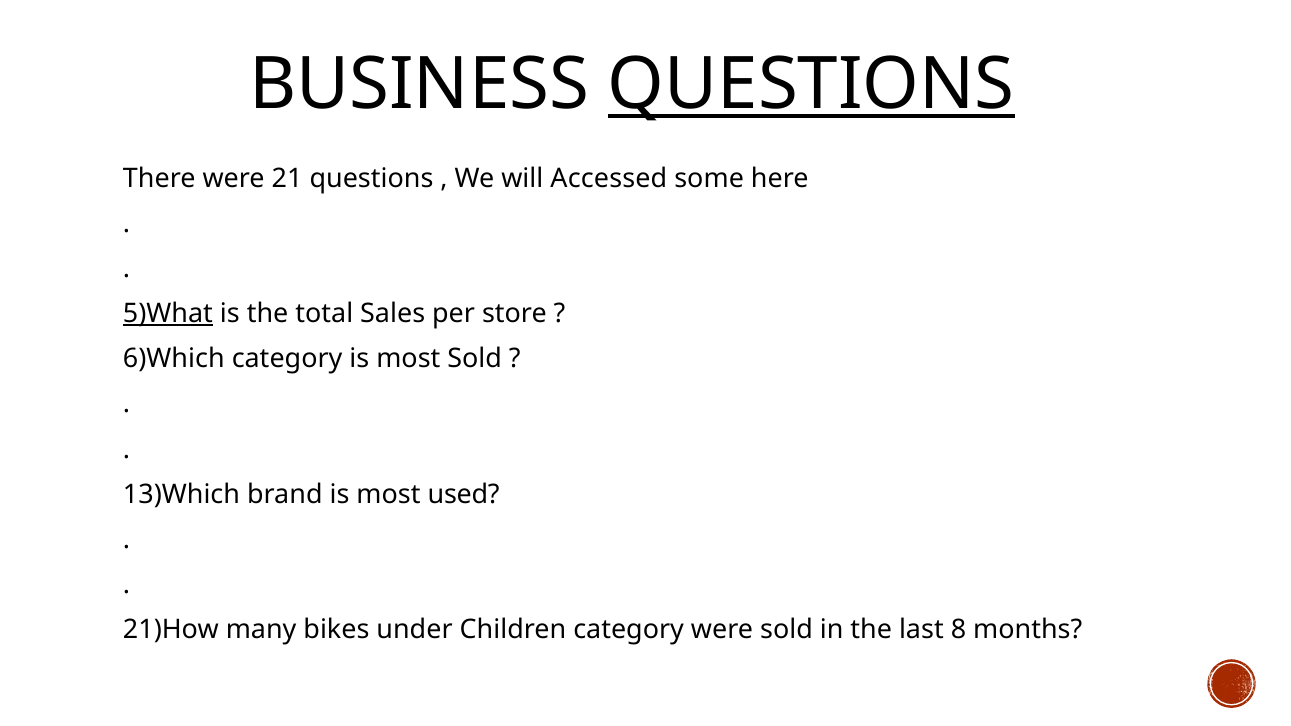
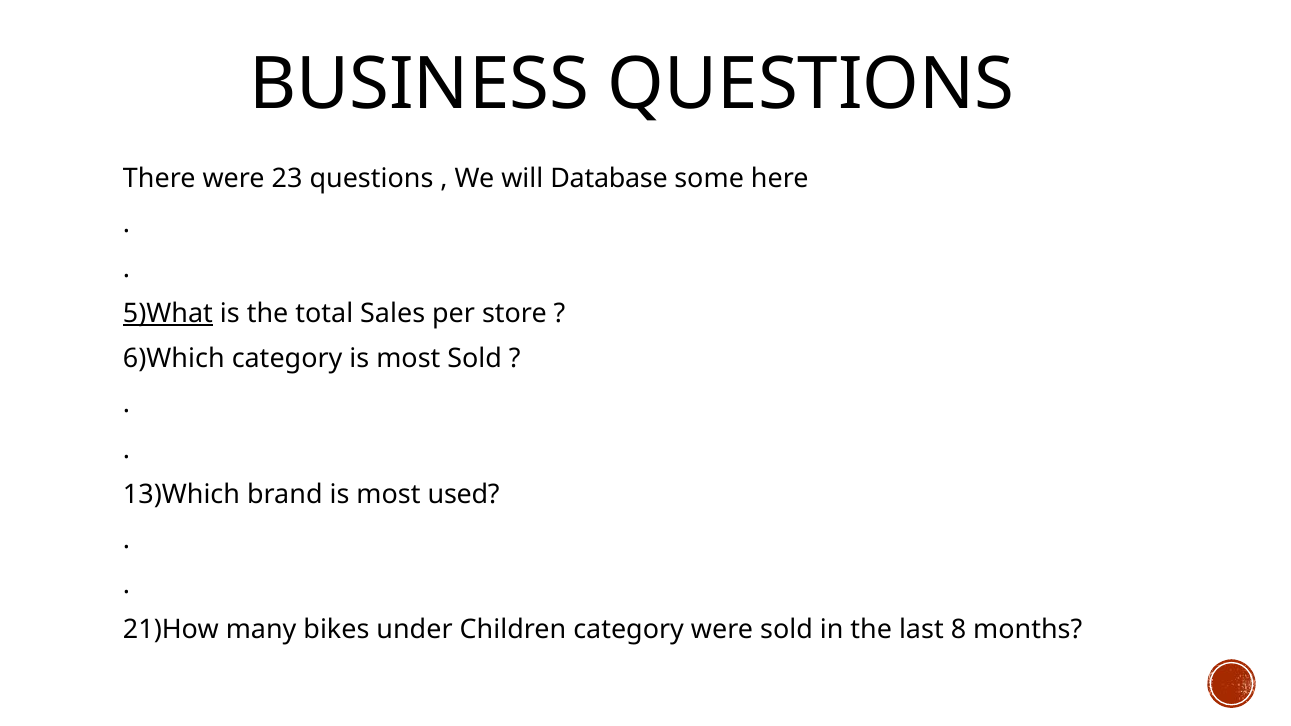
QUESTIONS at (811, 85) underline: present -> none
21: 21 -> 23
Accessed: Accessed -> Database
